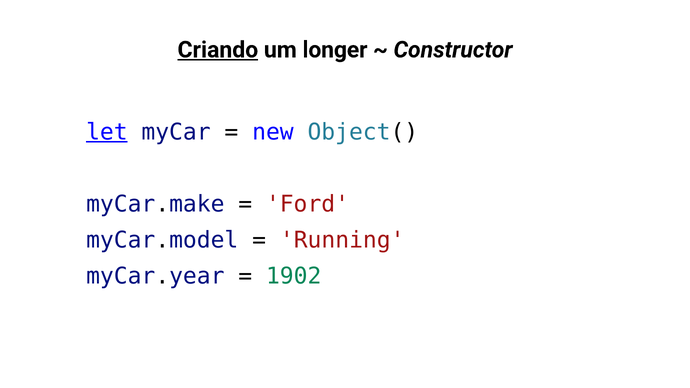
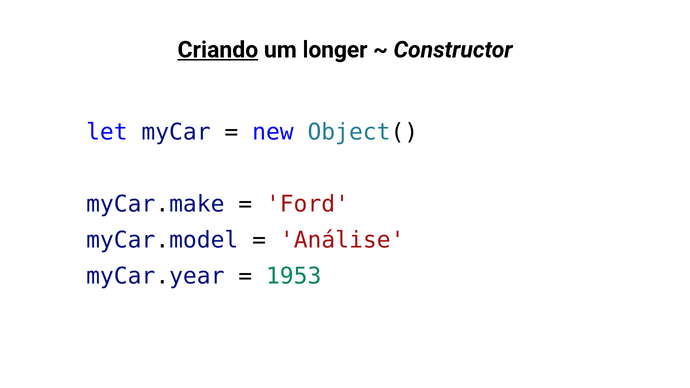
let underline: present -> none
Running: Running -> Análise
1902: 1902 -> 1953
